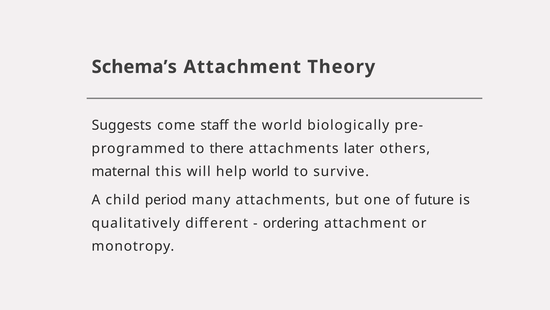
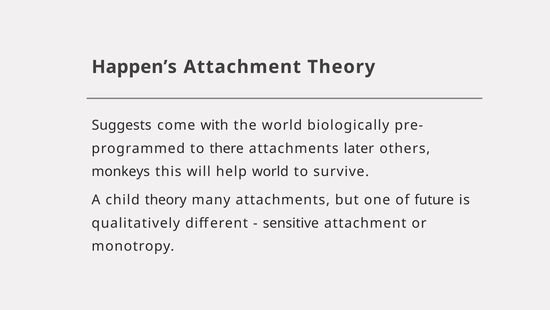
Schema’s: Schema’s -> Happen’s
staff: staff -> with
maternal: maternal -> monkeys
child period: period -> theory
ordering: ordering -> sensitive
